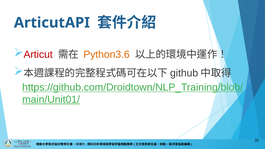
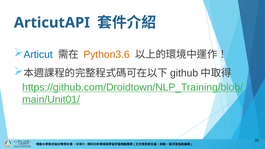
Articut colour: red -> blue
